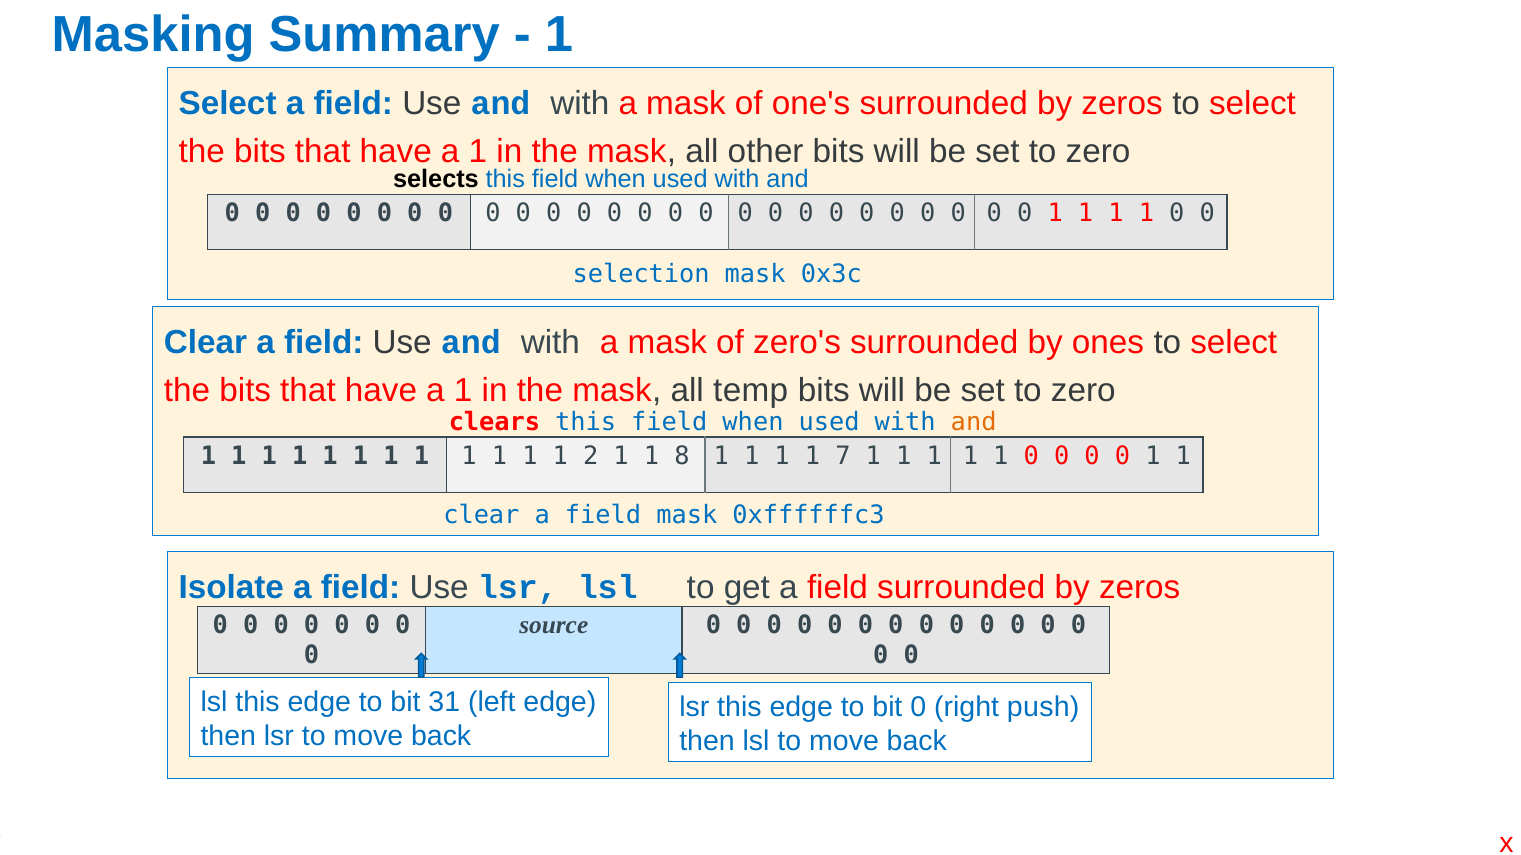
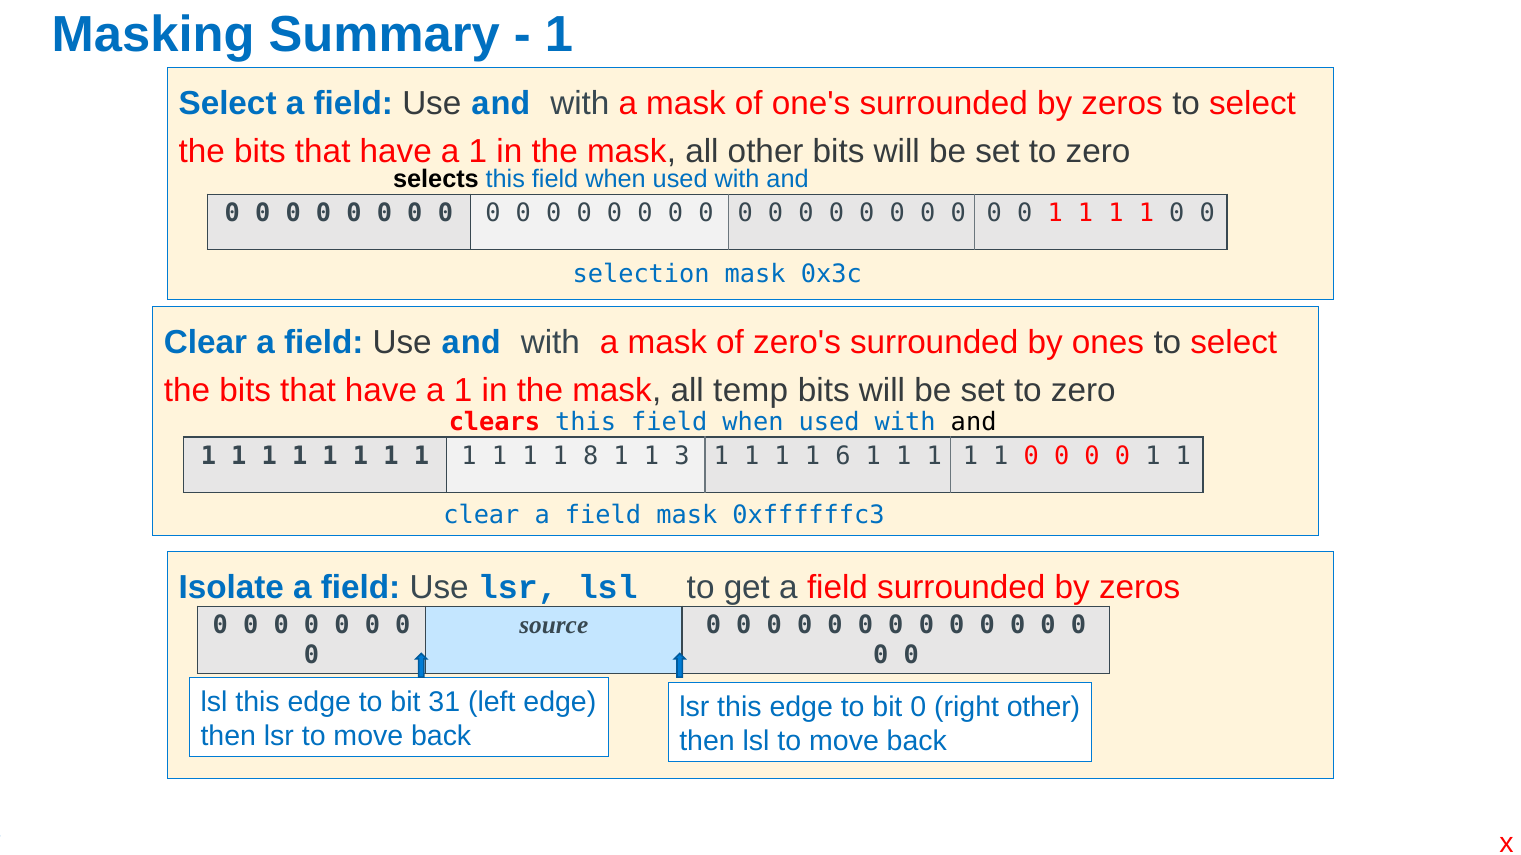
and at (974, 423) colour: orange -> black
2: 2 -> 8
1 8: 8 -> 3
7: 7 -> 6
right push: push -> other
